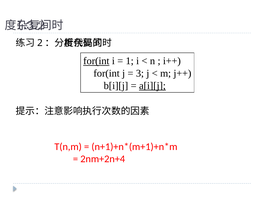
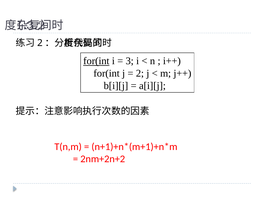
1: 1 -> 3
3 at (140, 73): 3 -> 2
a[i][j underline: present -> none
2nm+2n+4: 2nm+2n+4 -> 2nm+2n+2
